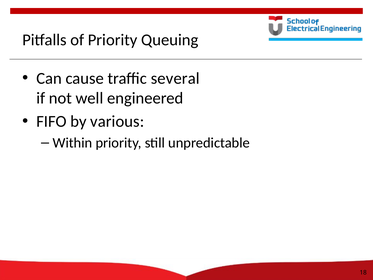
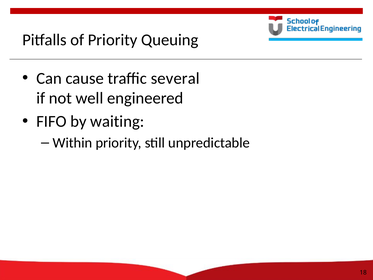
various: various -> waiting
